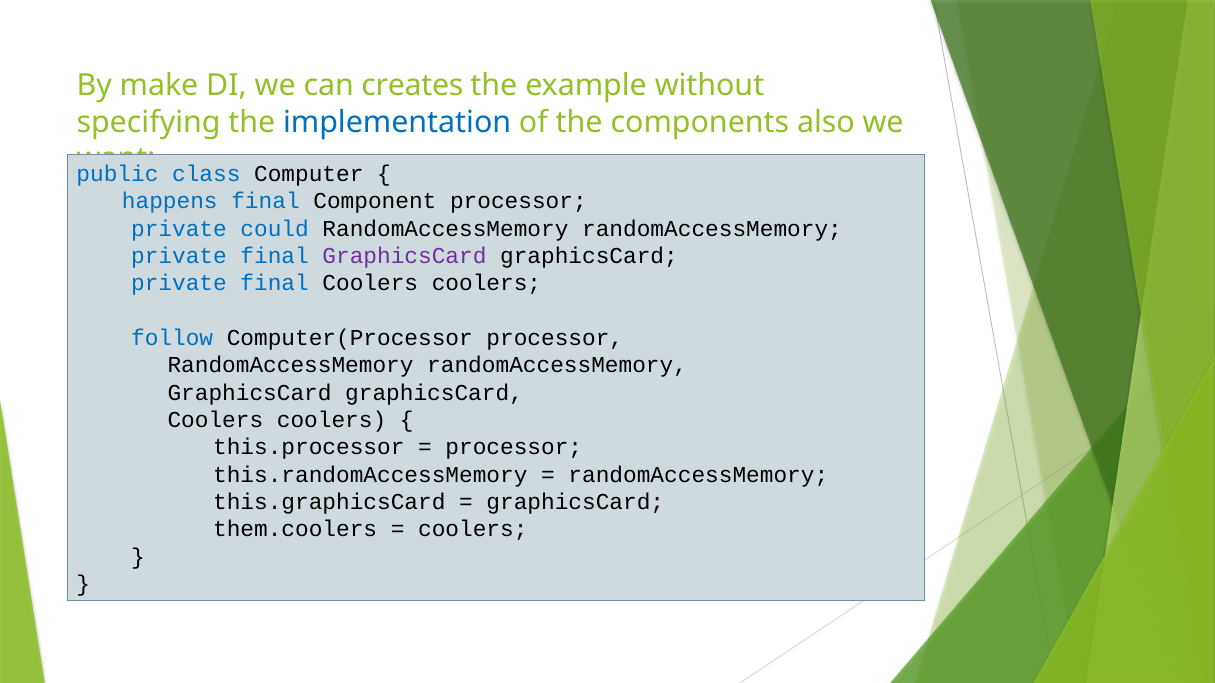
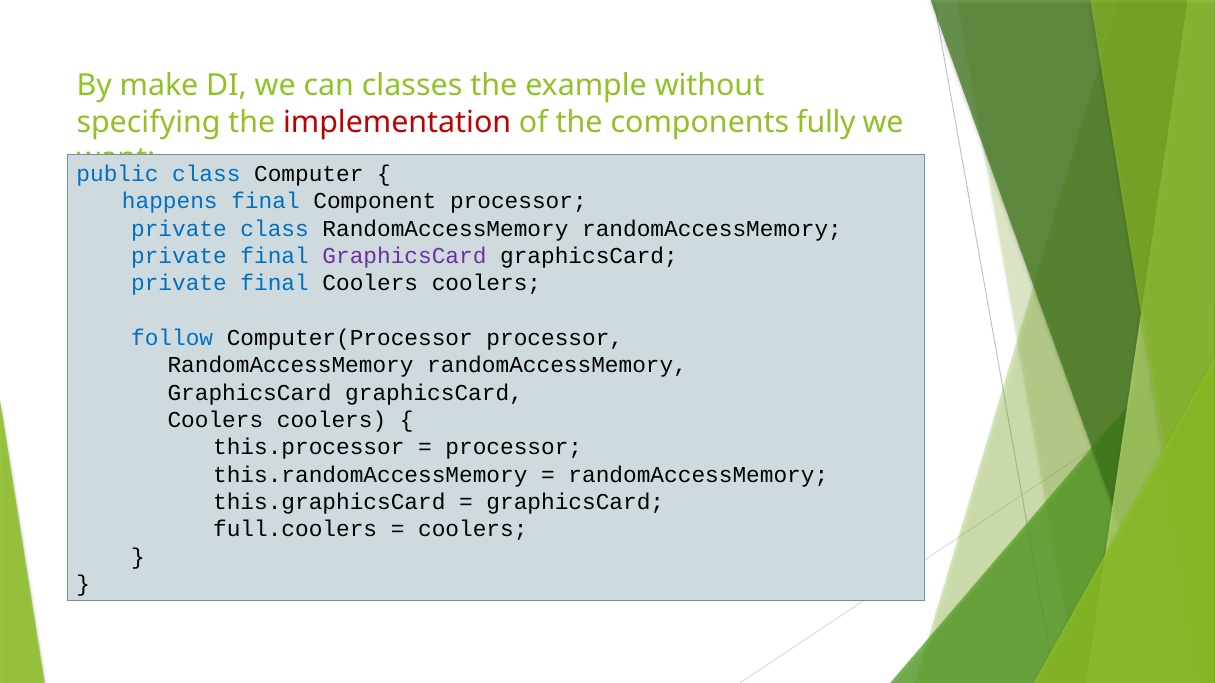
creates: creates -> classes
implementation colour: blue -> red
also: also -> fully
private could: could -> class
them.coolers: them.coolers -> full.coolers
